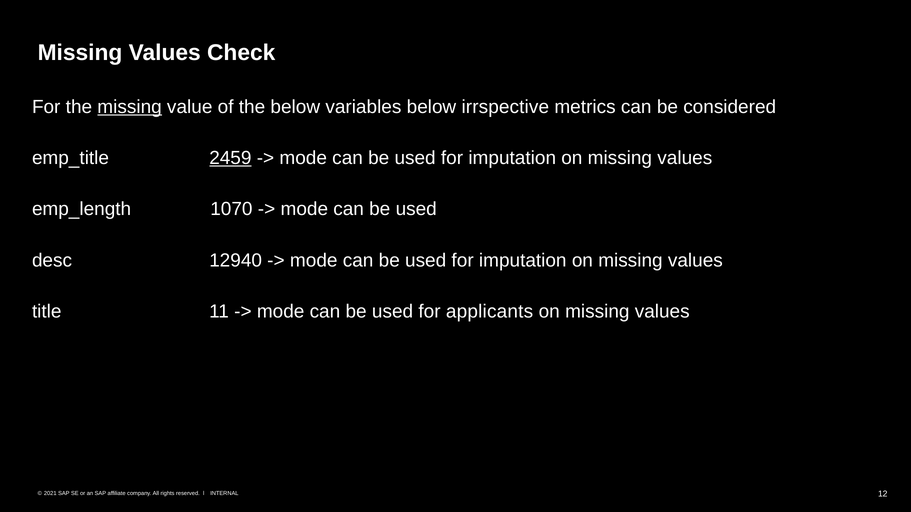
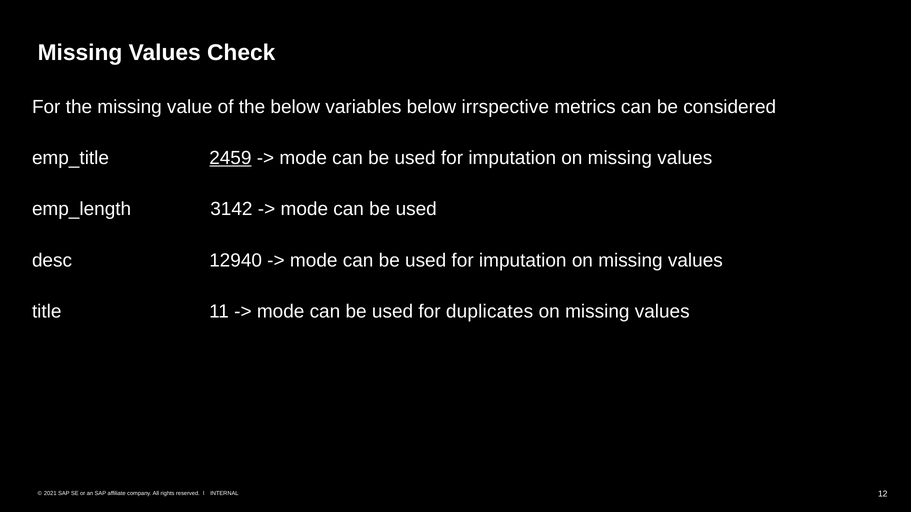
missing at (130, 107) underline: present -> none
1070: 1070 -> 3142
applicants: applicants -> duplicates
